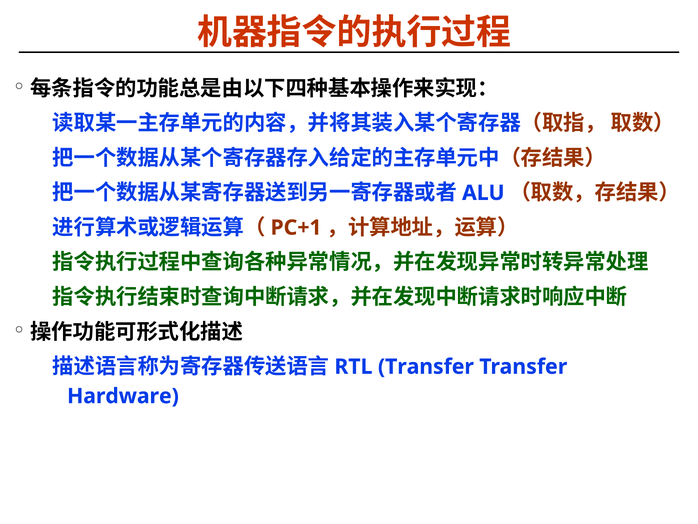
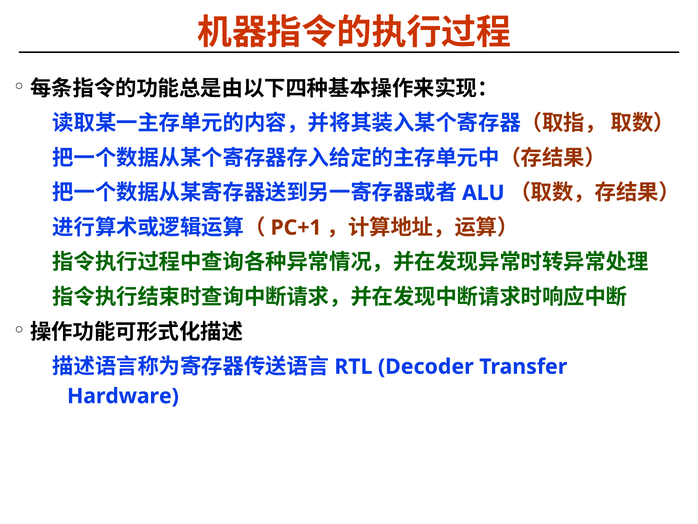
Transfer at (426, 366): Transfer -> Decoder
